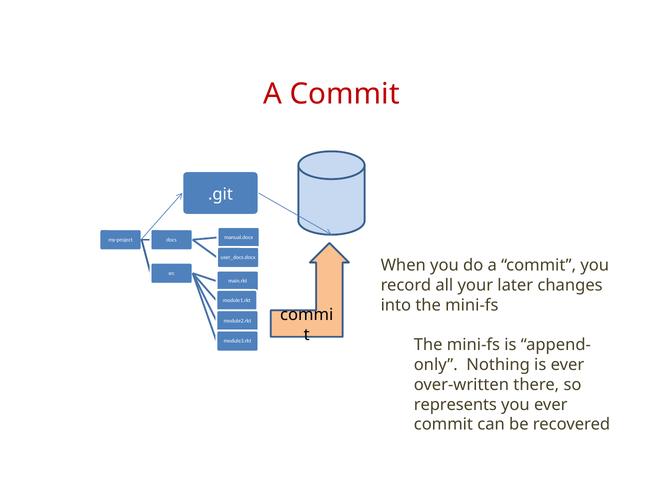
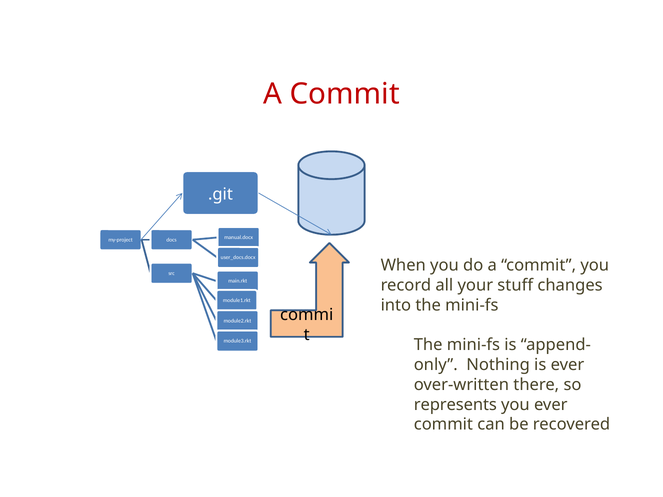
later: later -> stuff
